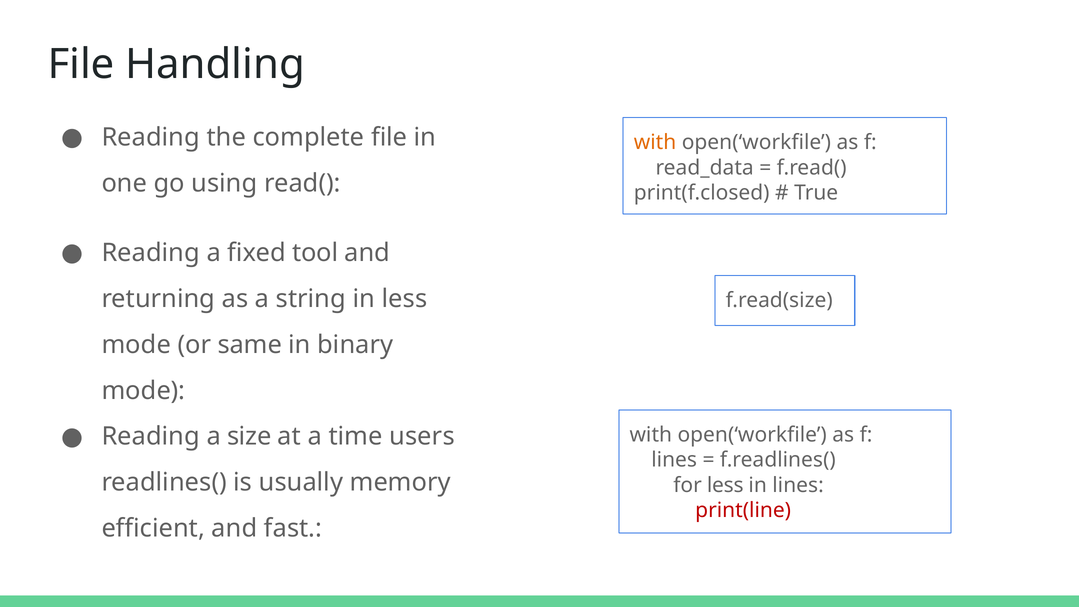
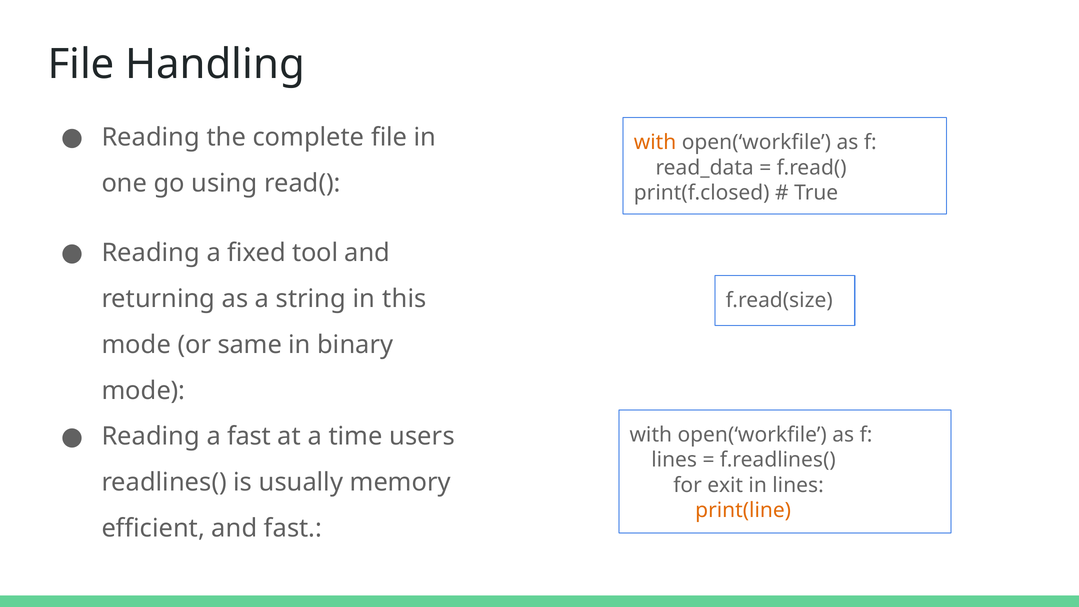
in less: less -> this
a size: size -> fast
for less: less -> exit
print(line colour: red -> orange
